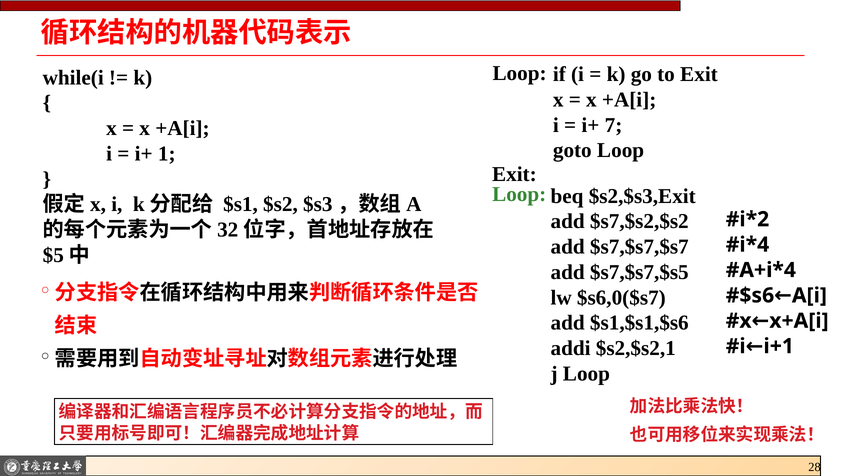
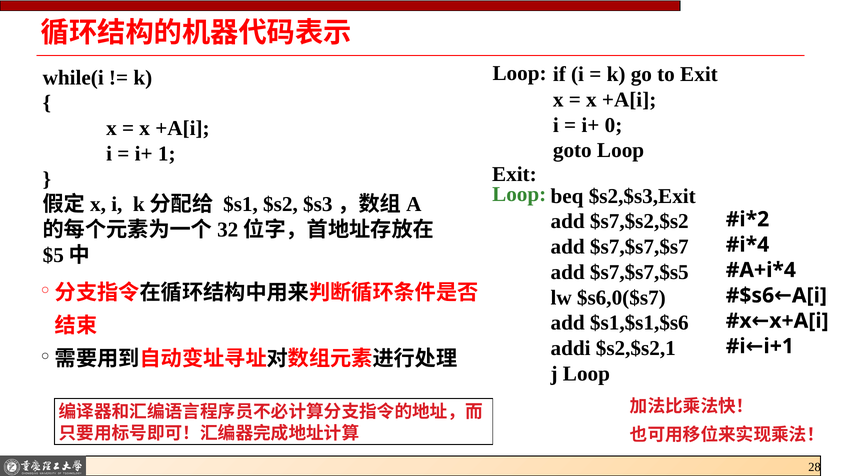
7: 7 -> 0
